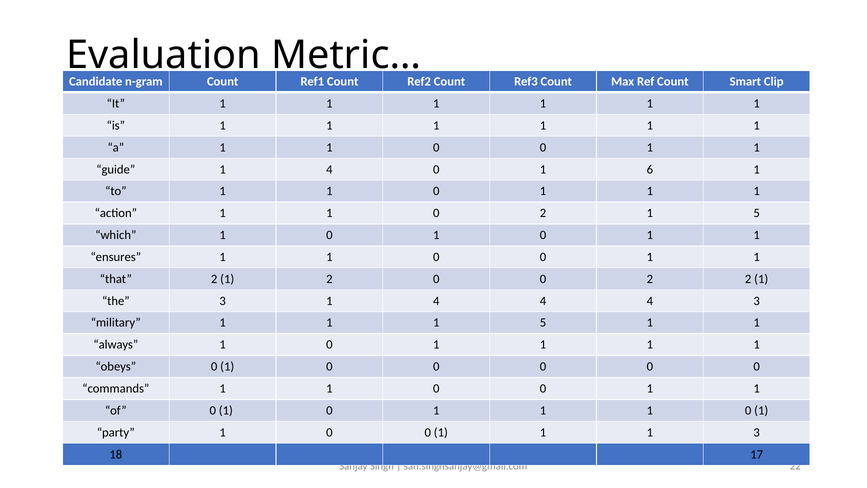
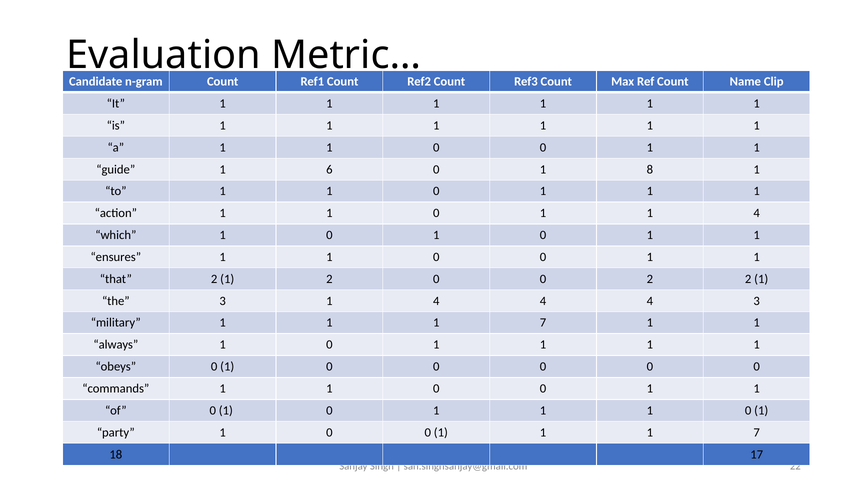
Smart: Smart -> Name
guide 1 4: 4 -> 6
6: 6 -> 8
2 at (543, 213): 2 -> 1
5 at (757, 213): 5 -> 4
5 at (543, 323): 5 -> 7
3 at (757, 432): 3 -> 7
